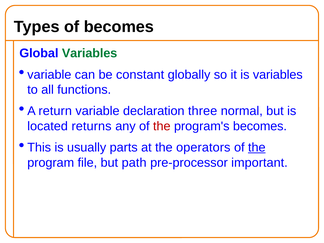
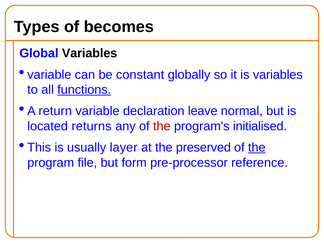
Variables at (90, 53) colour: green -> black
functions underline: none -> present
three: three -> leave
program's becomes: becomes -> initialised
parts: parts -> layer
operators: operators -> preserved
path: path -> form
important: important -> reference
